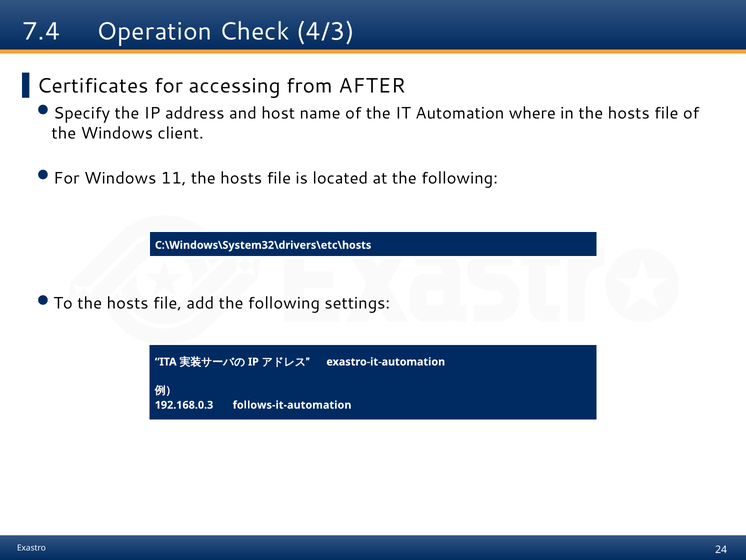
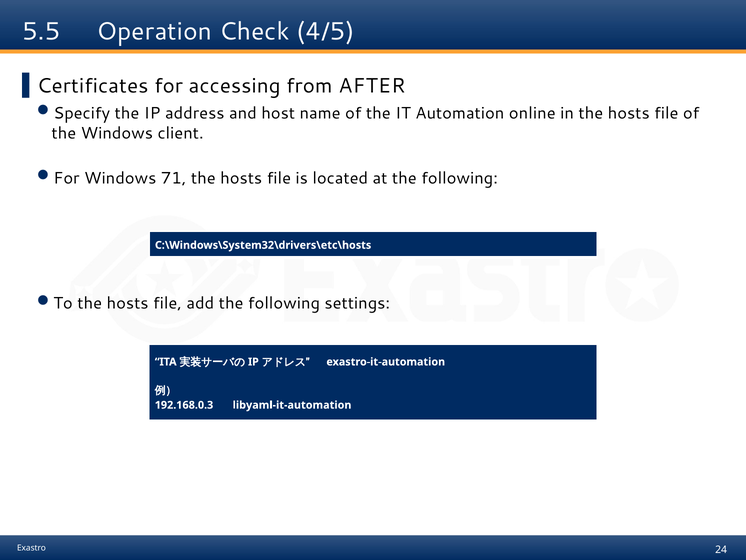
7.4: 7.4 -> 5.5
4/3: 4/3 -> 4/5
where: where -> online
11: 11 -> 71
follows-it-automation: follows-it-automation -> libyaml-it-automation
